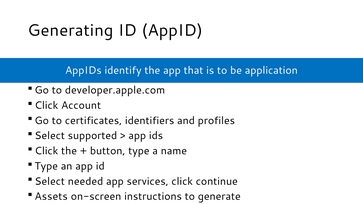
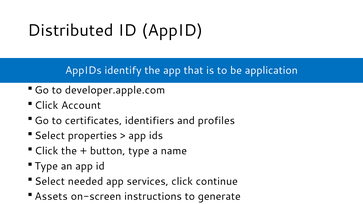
Generating: Generating -> Distributed
supported: supported -> properties
